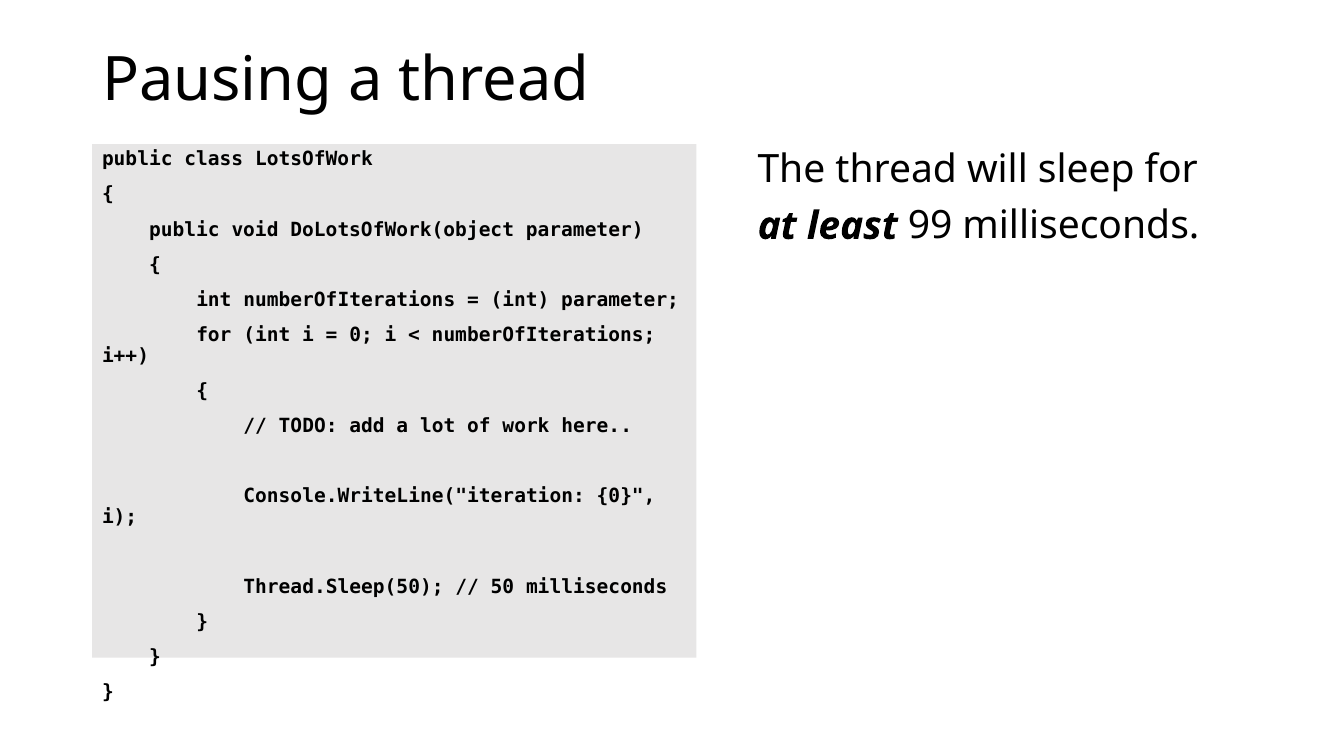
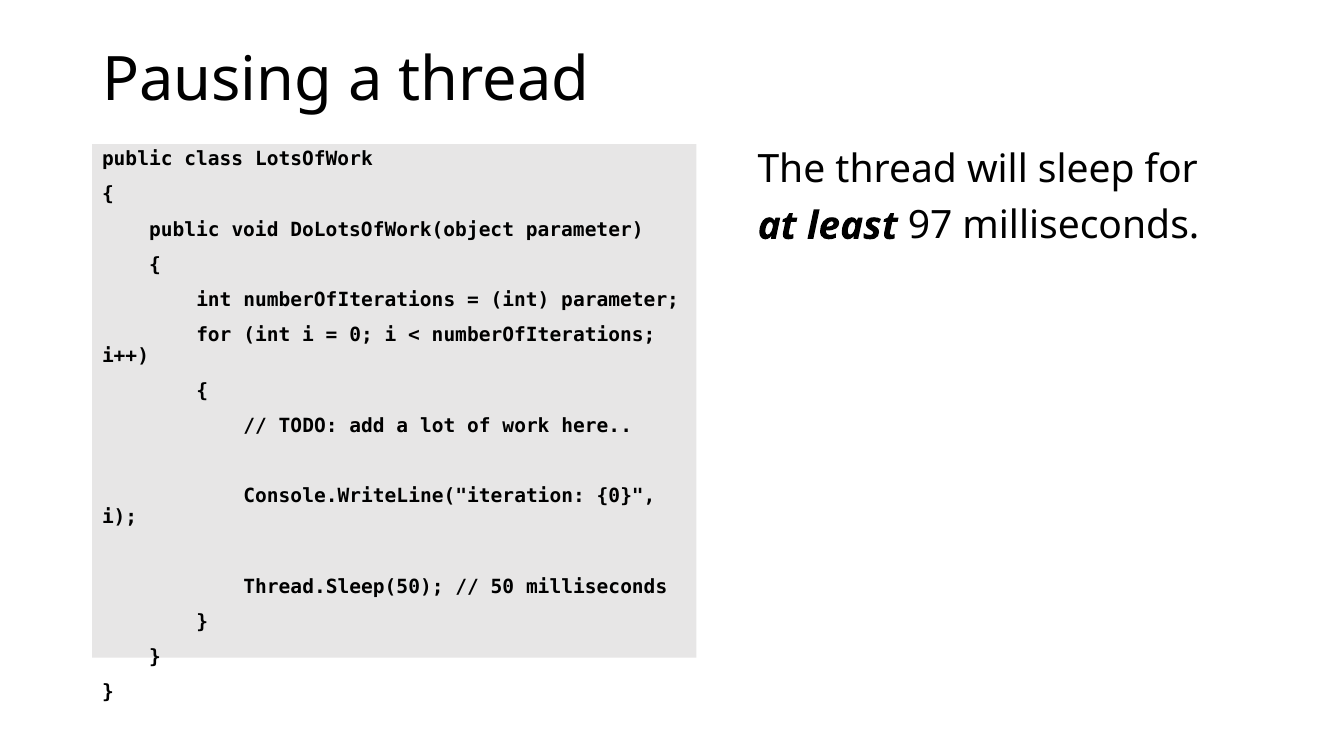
99: 99 -> 97
